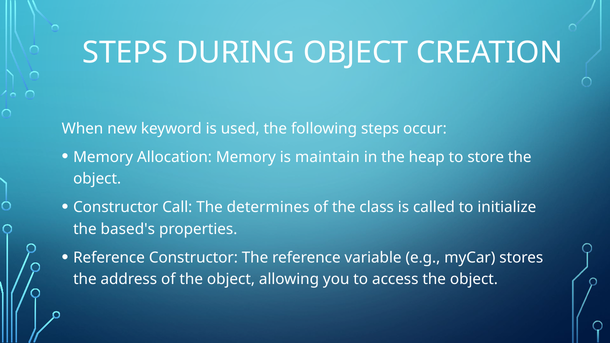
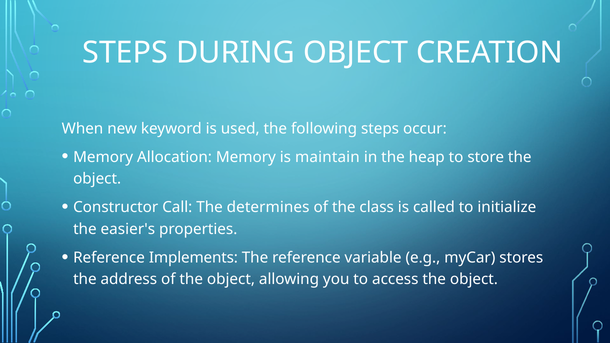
based's: based's -> easier's
Reference Constructor: Constructor -> Implements
